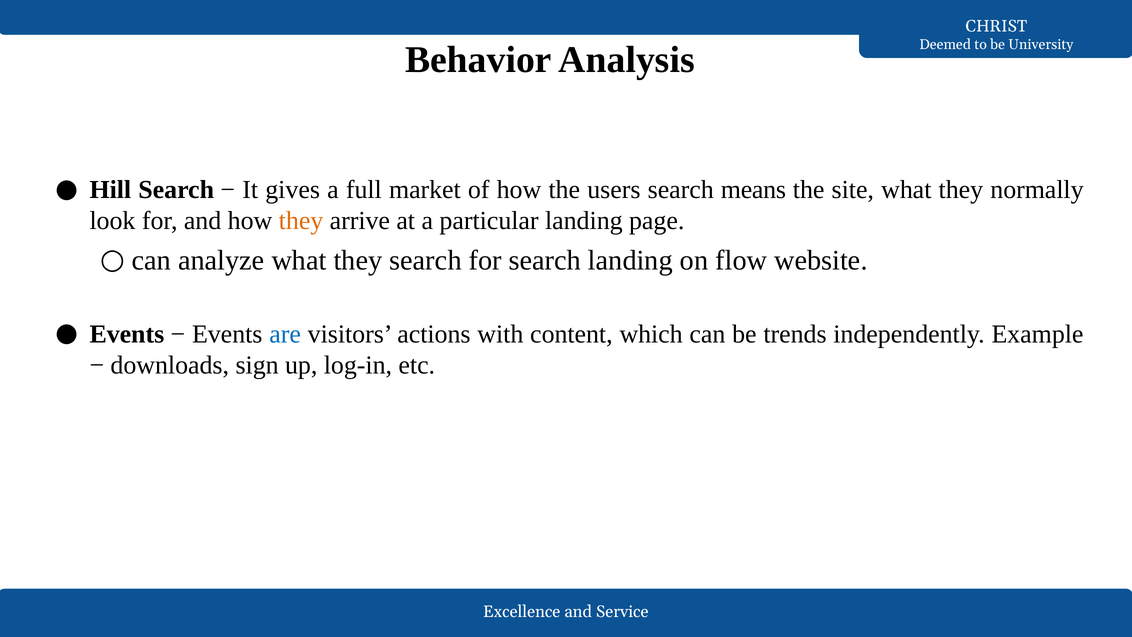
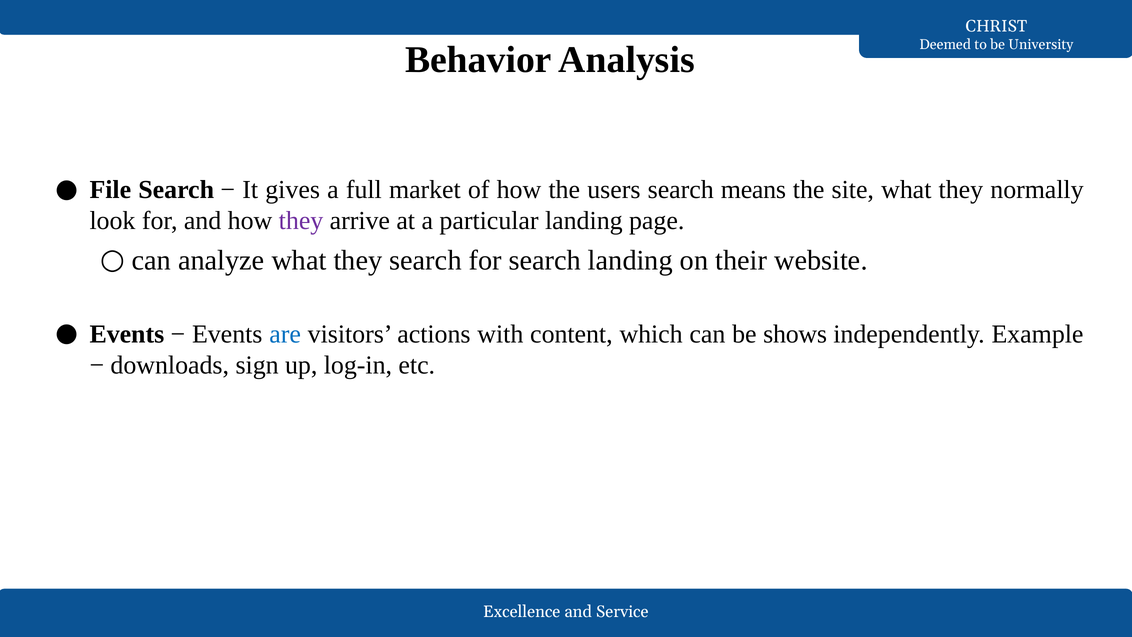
Hill: Hill -> File
they at (301, 221) colour: orange -> purple
flow: flow -> their
trends: trends -> shows
